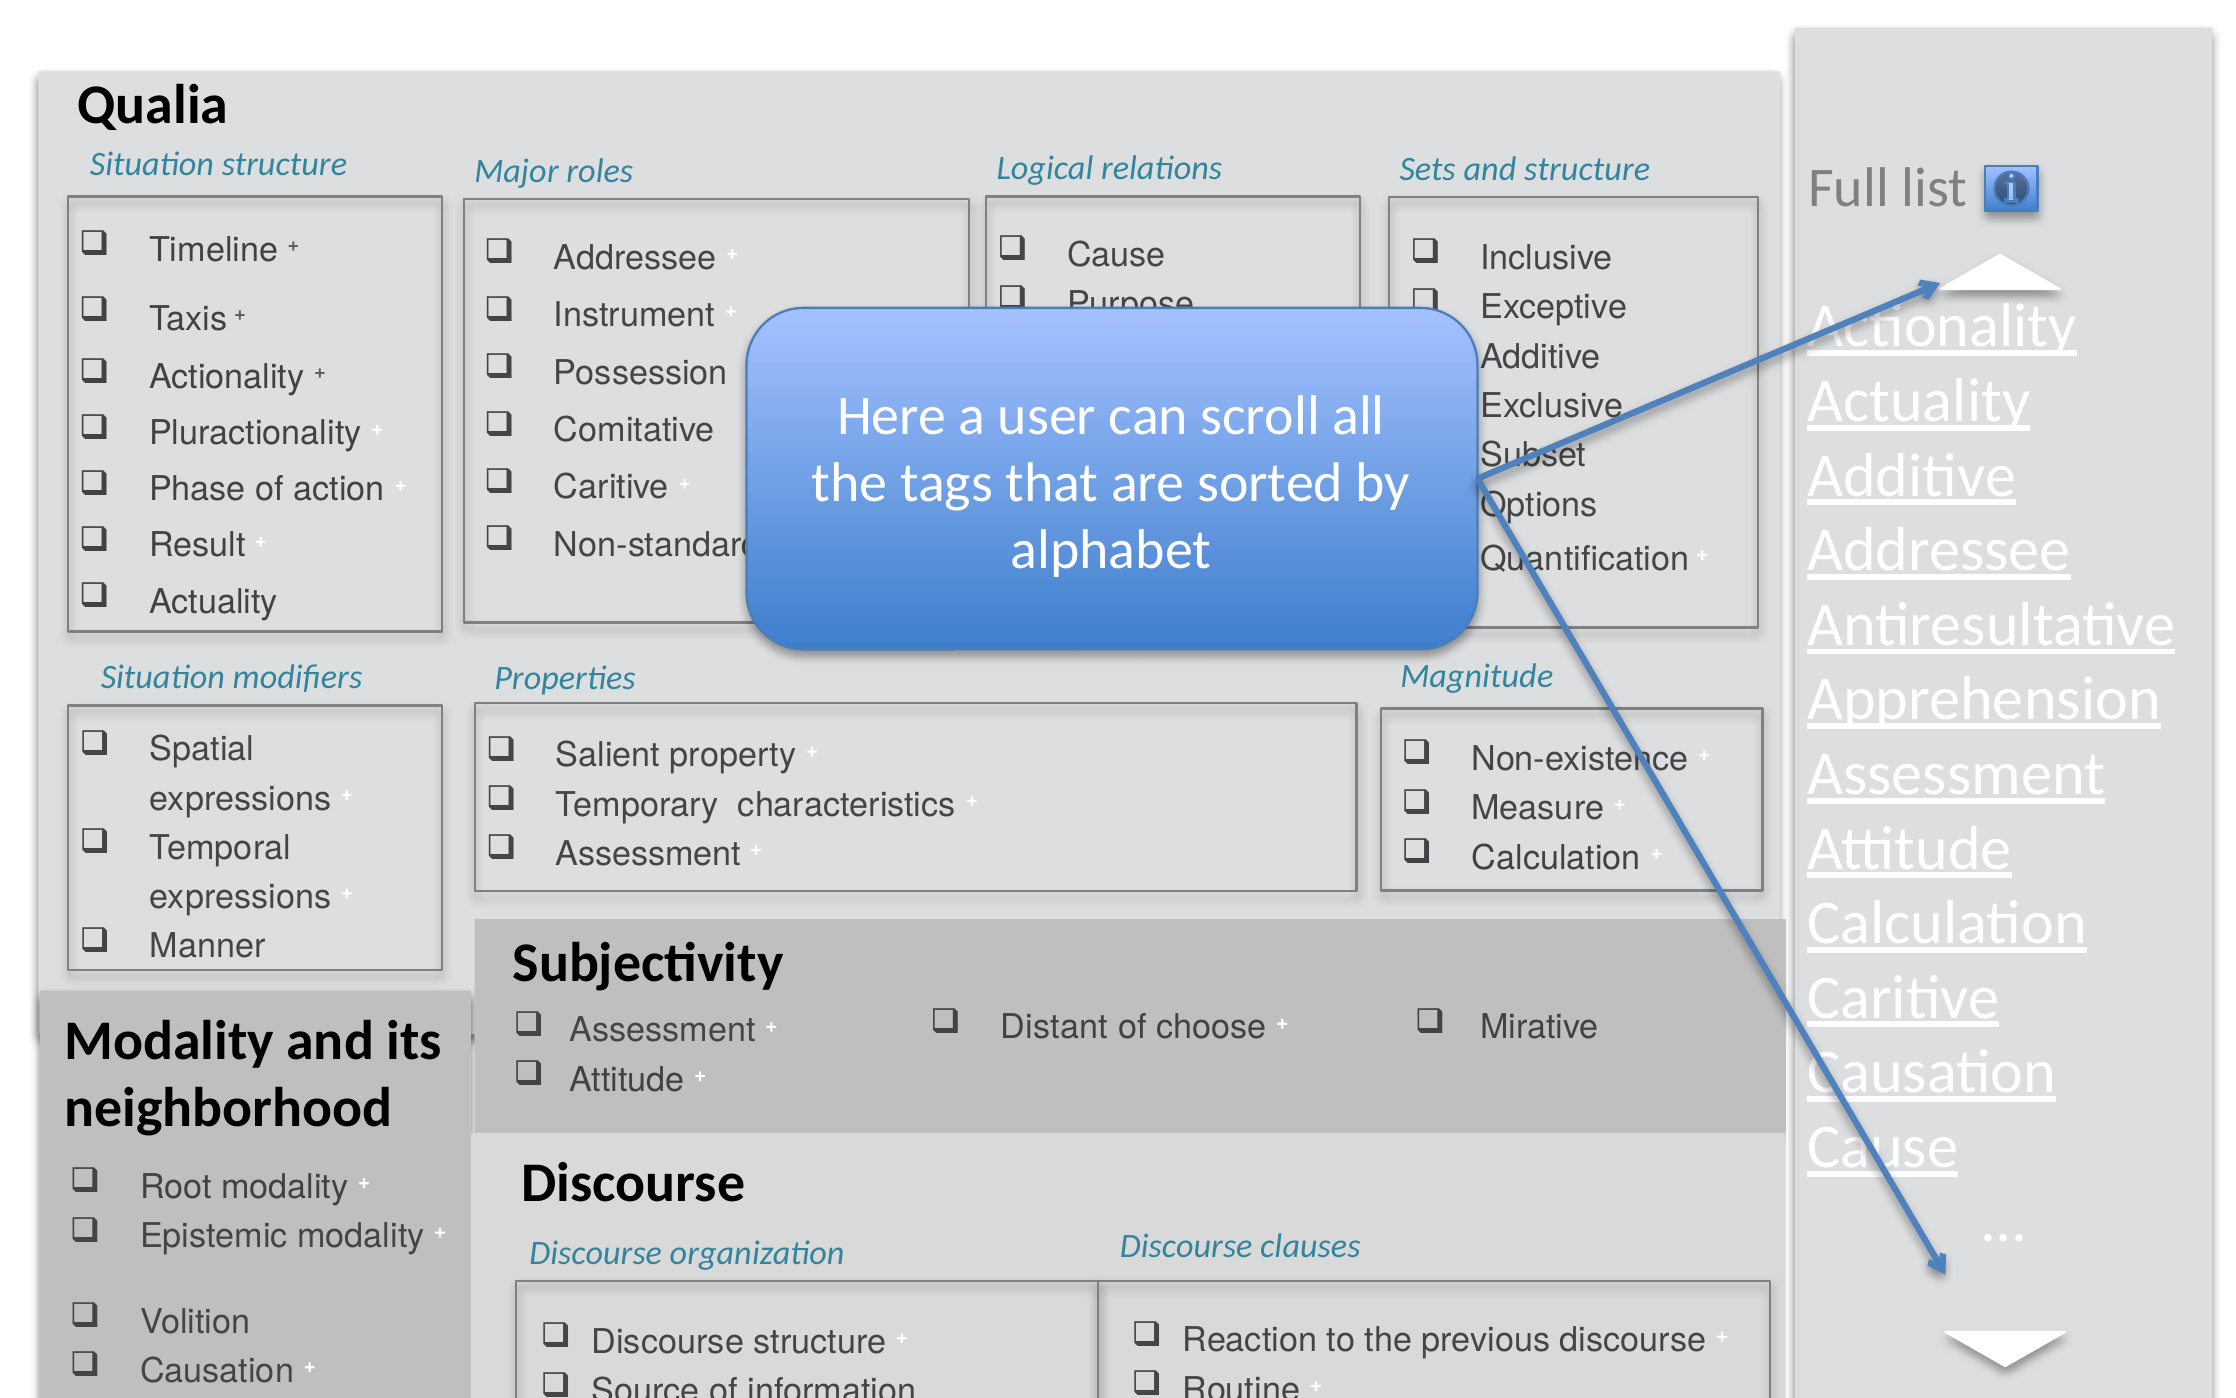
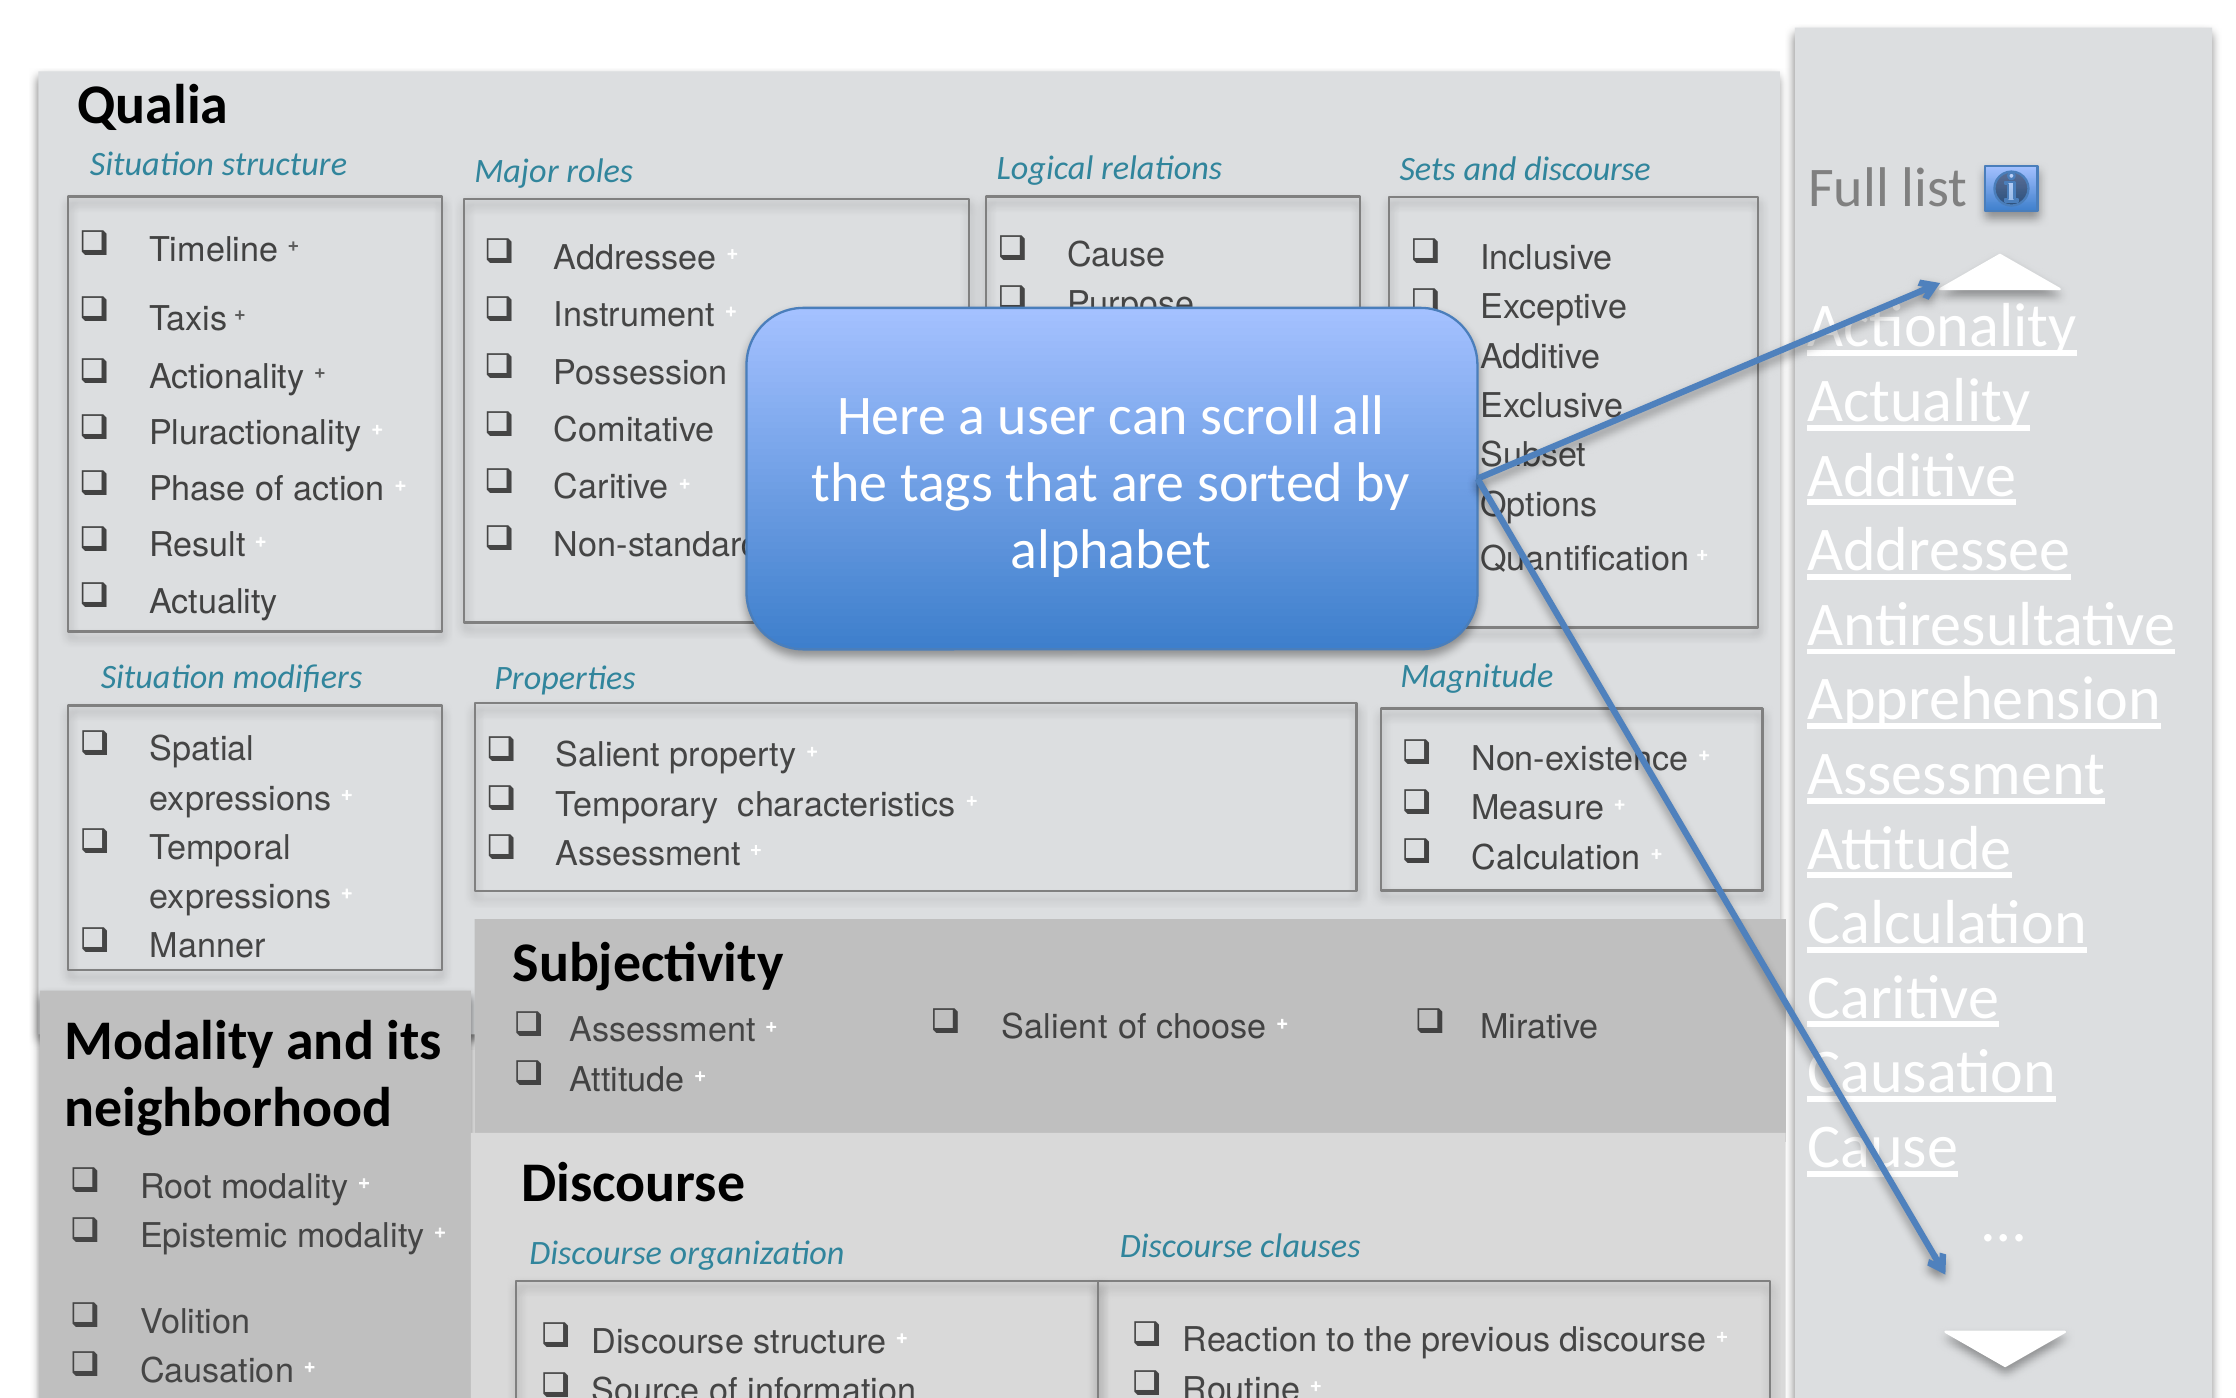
and structure: structure -> discourse
Distant at (1055, 1027): Distant -> Salient
